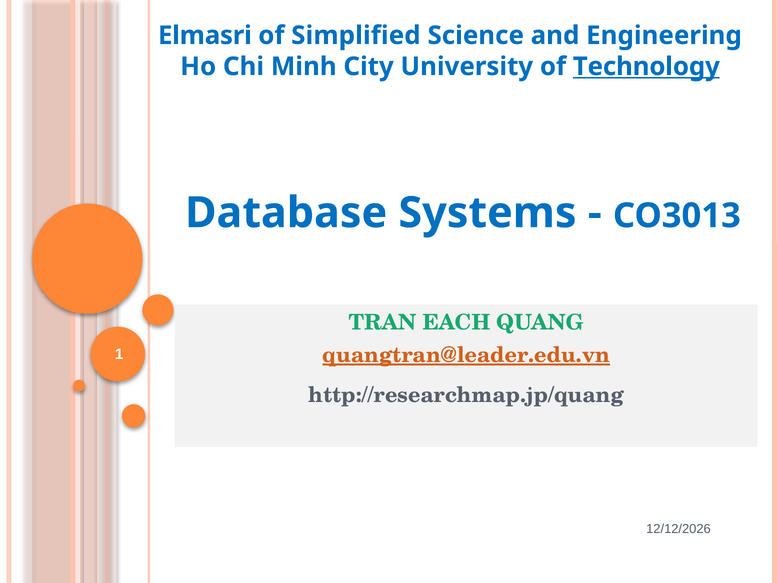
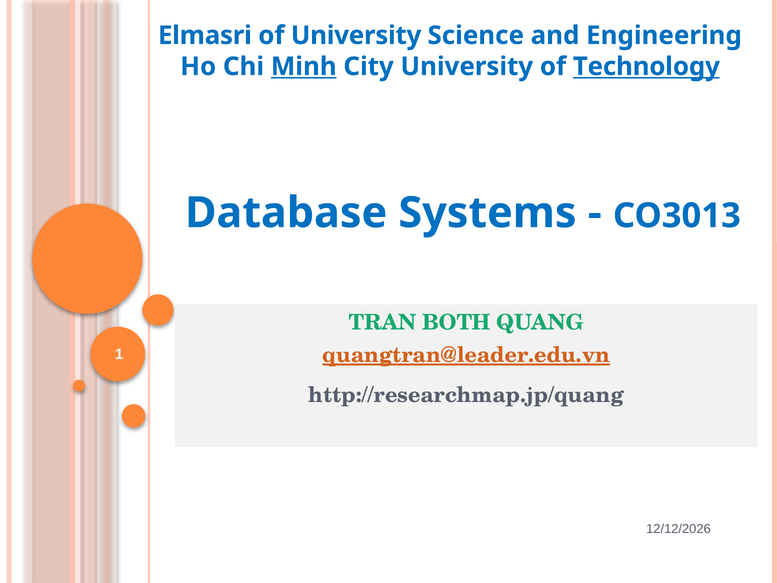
of Simplified: Simplified -> University
Minh underline: none -> present
EACH: EACH -> BOTH
